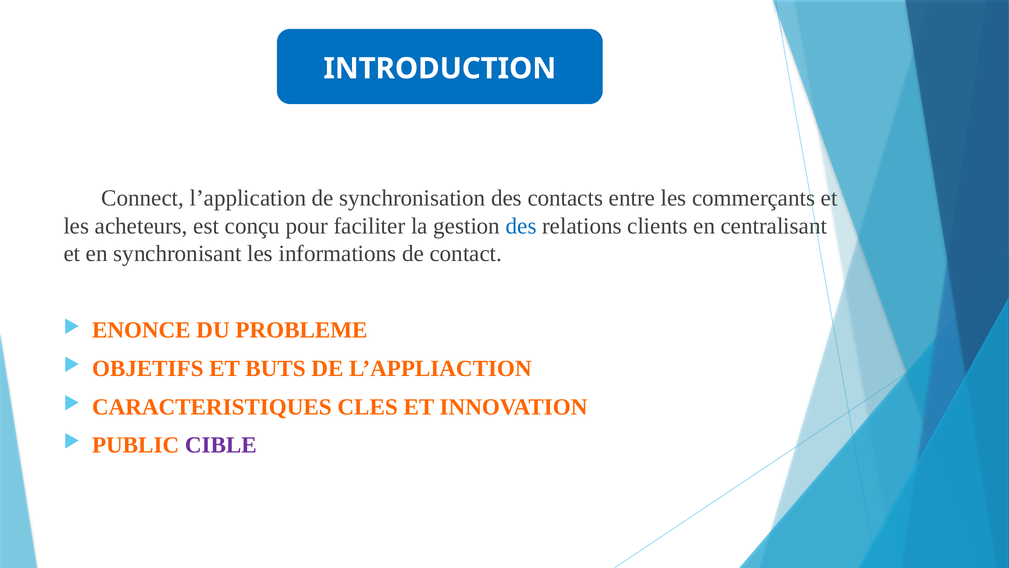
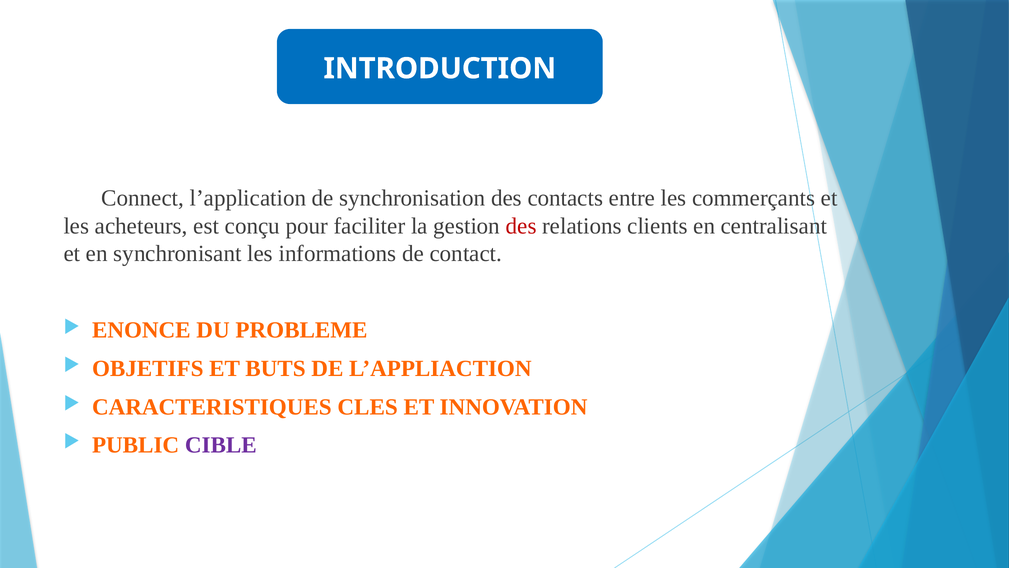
des at (521, 226) colour: blue -> red
